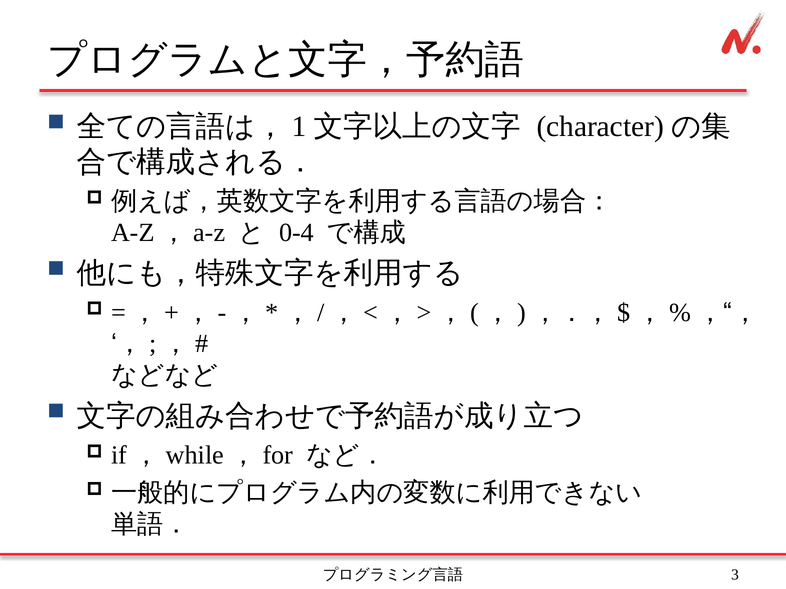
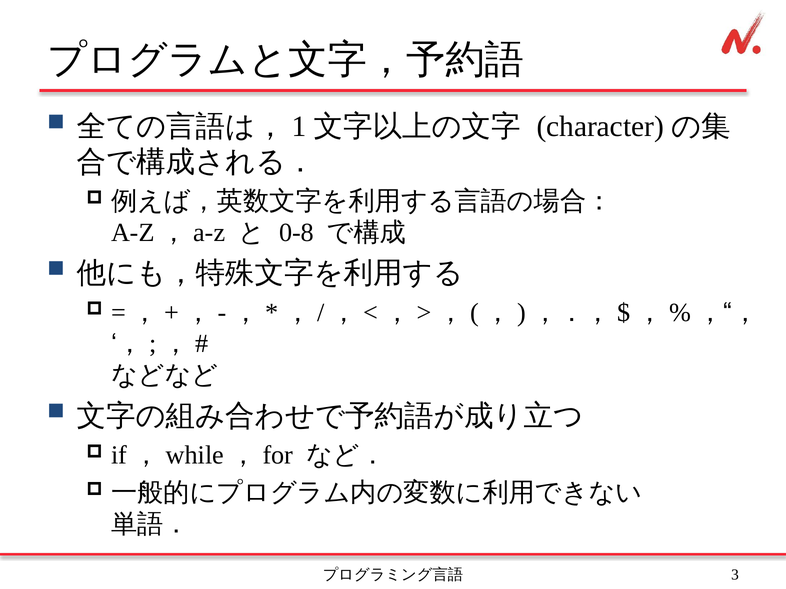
0-4: 0-4 -> 0-8
